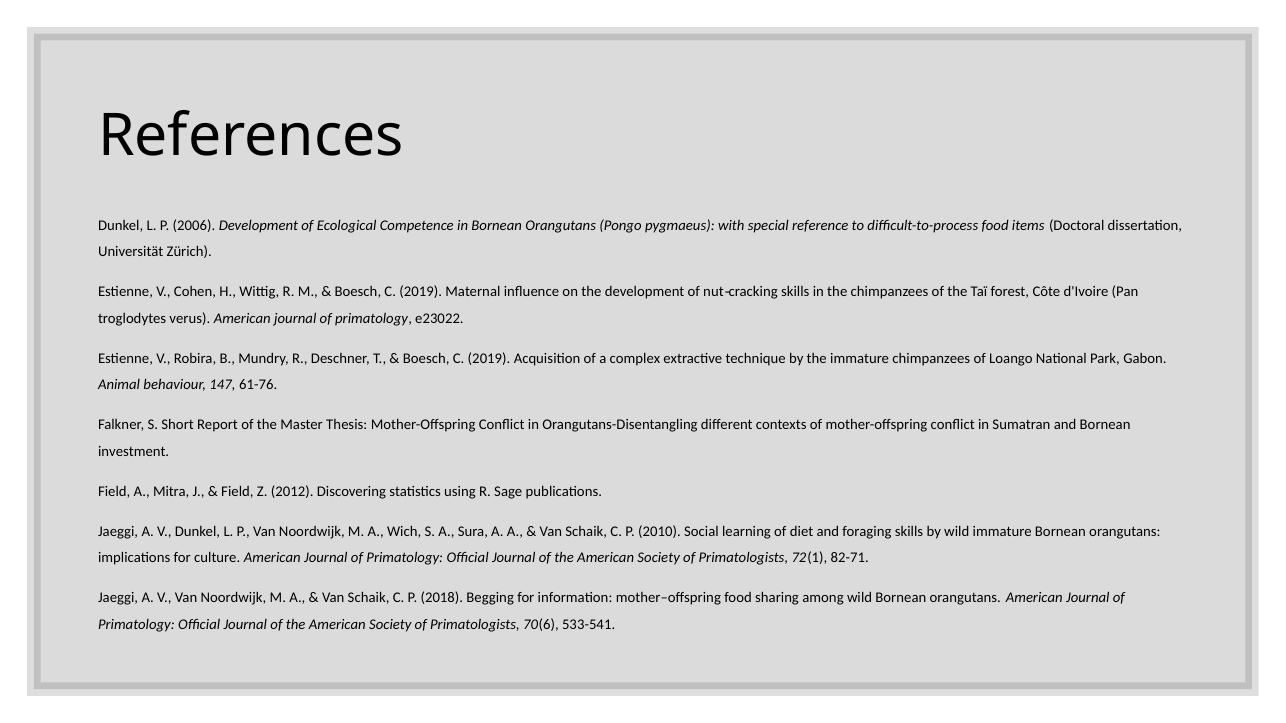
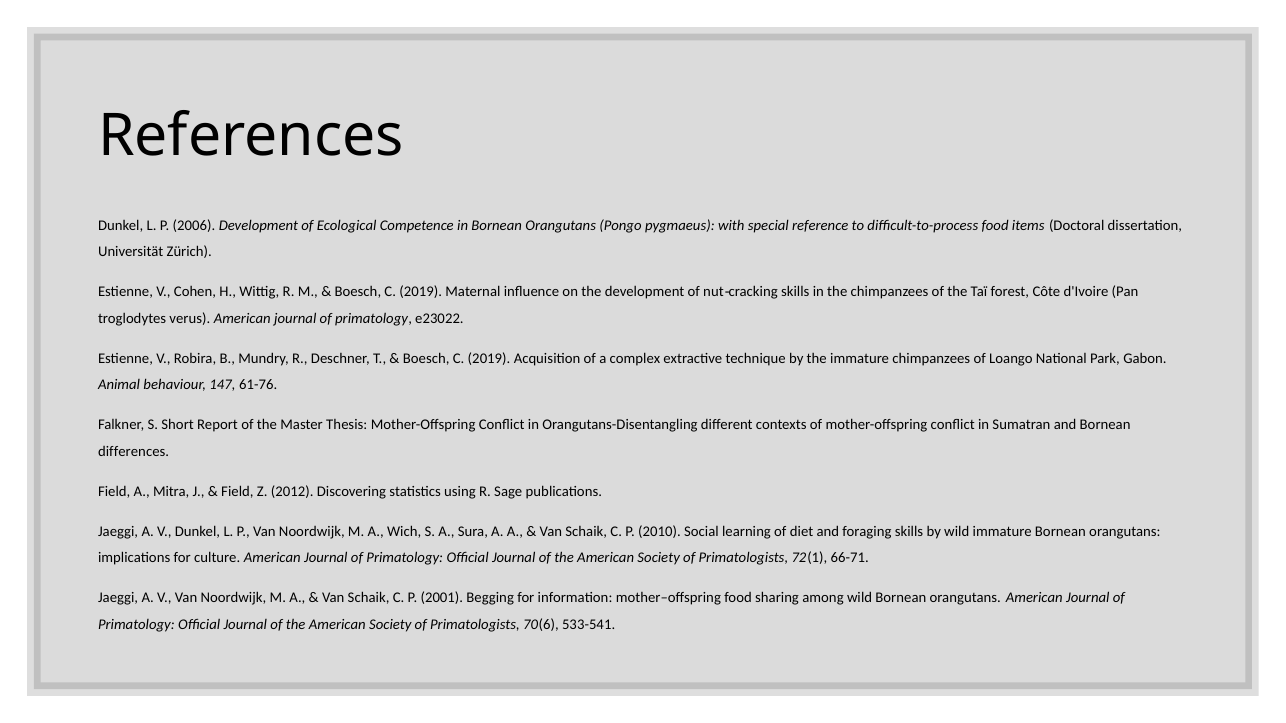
investment: investment -> differences
82-71: 82-71 -> 66-71
2018: 2018 -> 2001
